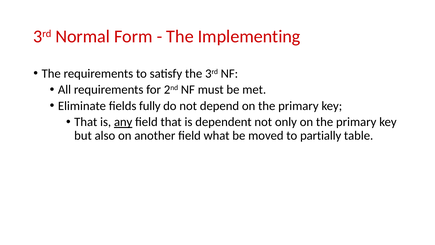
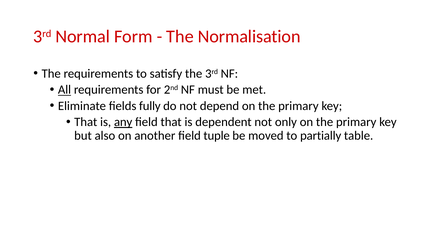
Implementing: Implementing -> Normalisation
All underline: none -> present
what: what -> tuple
